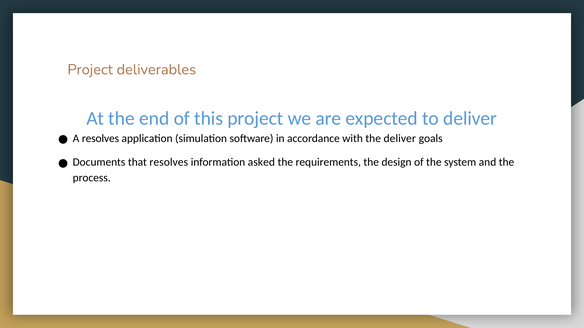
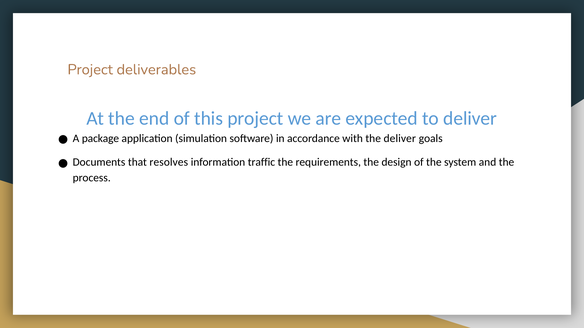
A resolves: resolves -> package
asked: asked -> traffic
